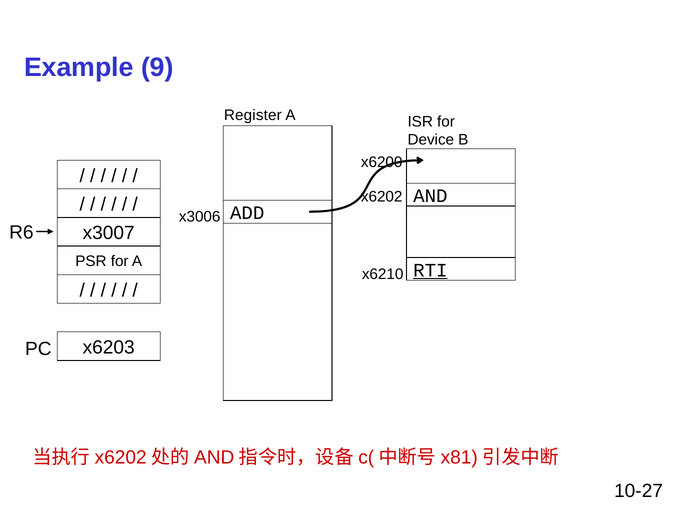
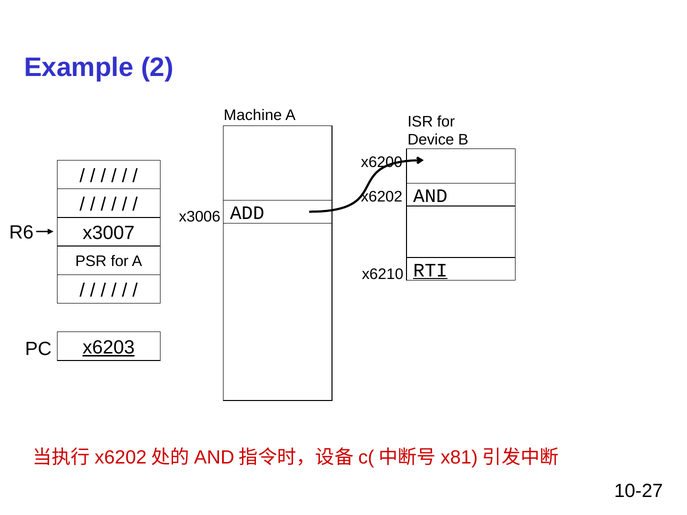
9: 9 -> 2
Register: Register -> Machine
x6203 underline: none -> present
